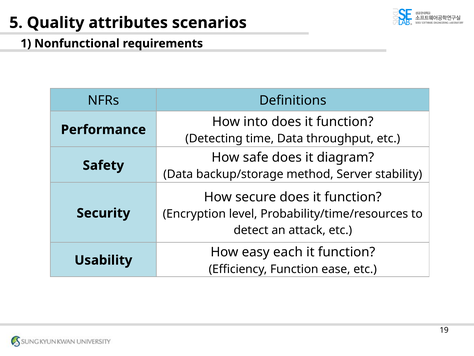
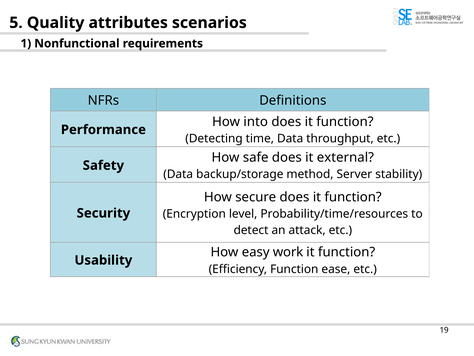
diagram: diagram -> external
each: each -> work
